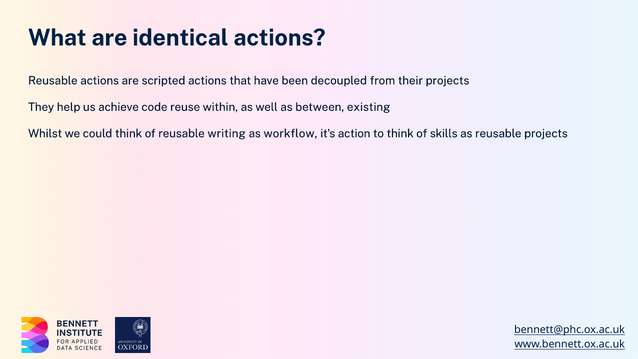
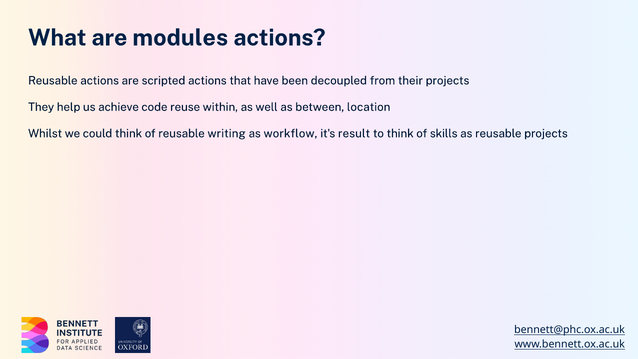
identical: identical -> modules
existing: existing -> location
action: action -> result
